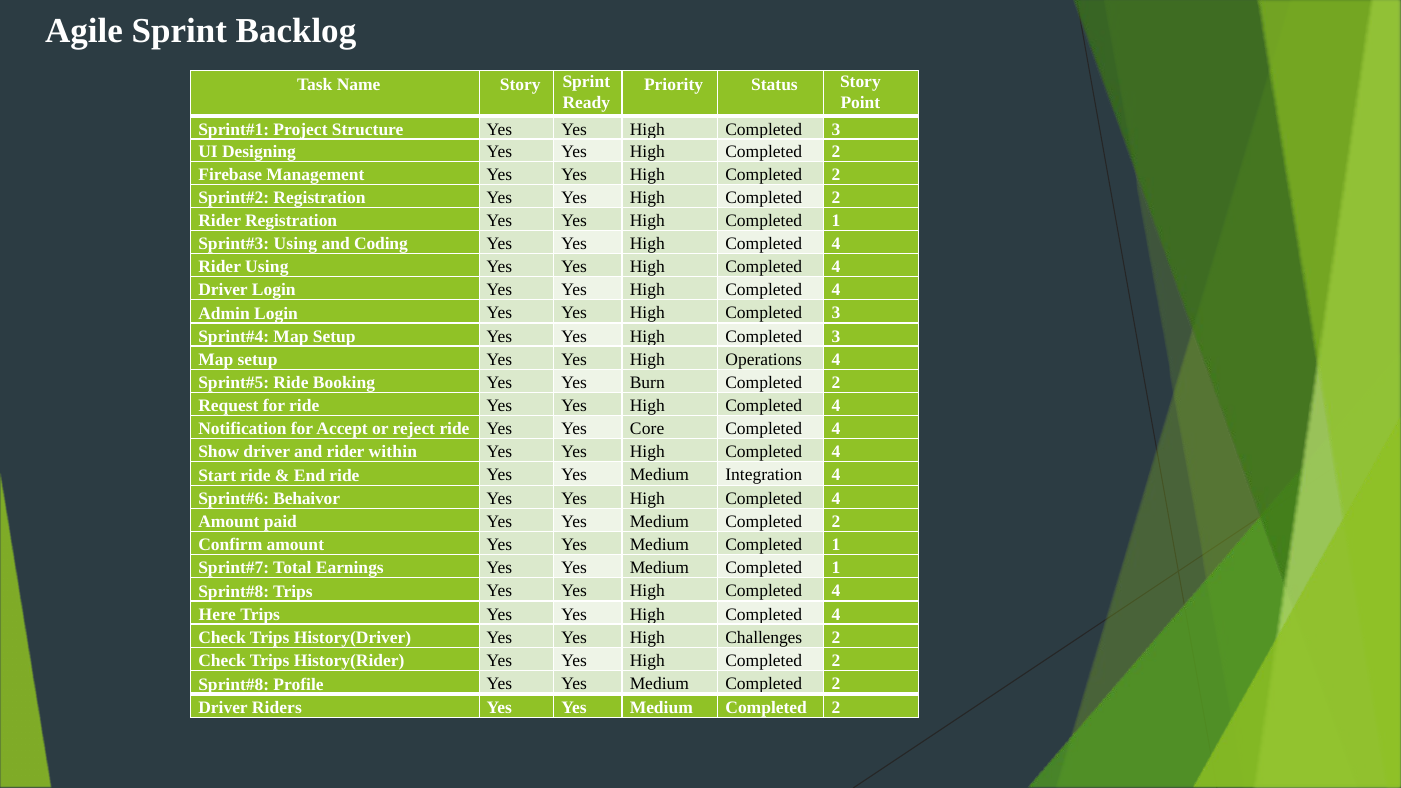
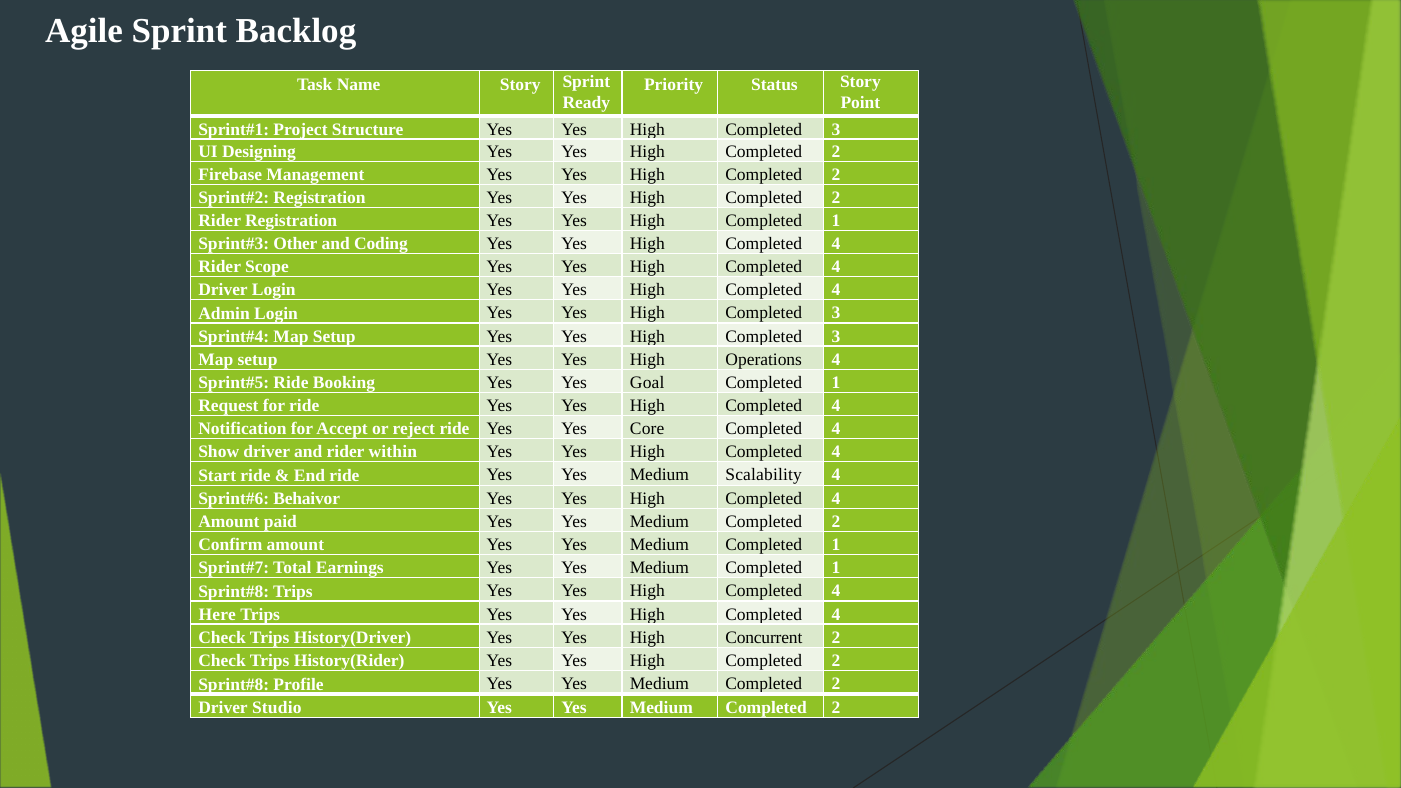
Using at (295, 244): Using -> Other
Rider Using: Using -> Scope
Burn: Burn -> Goal
2 at (836, 383): 2 -> 1
Integration: Integration -> Scalability
Challenges: Challenges -> Concurrent
Riders: Riders -> Studio
